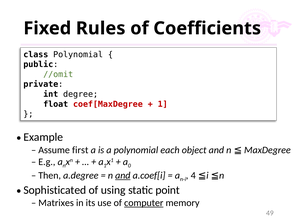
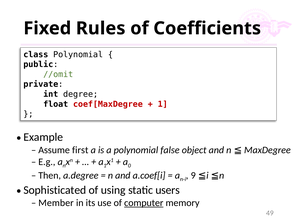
each: each -> false
and at (123, 175) underline: present -> none
4: 4 -> 9
point: point -> users
Matrixes: Matrixes -> Member
